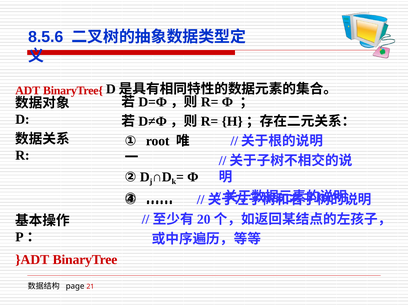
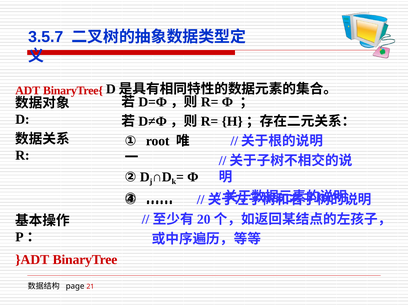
8.5.6: 8.5.6 -> 3.5.7
